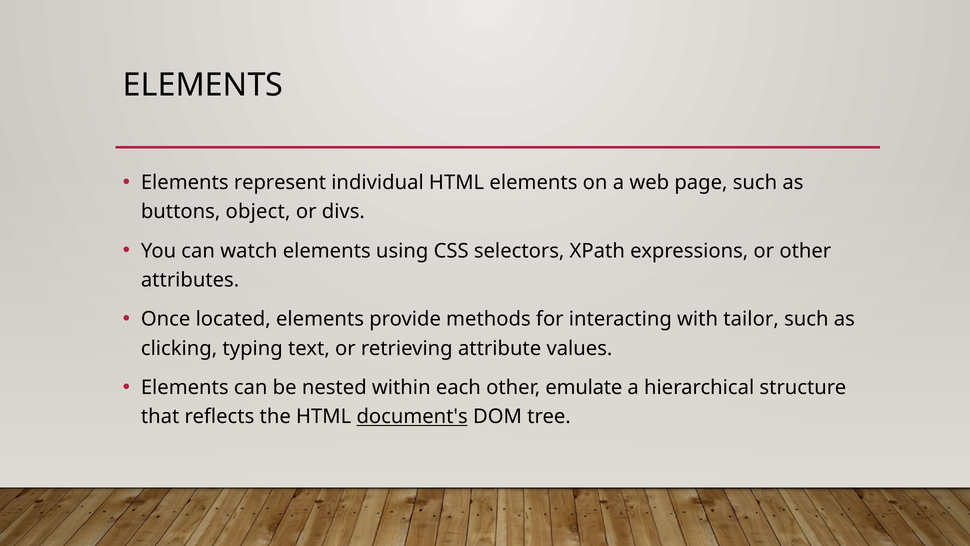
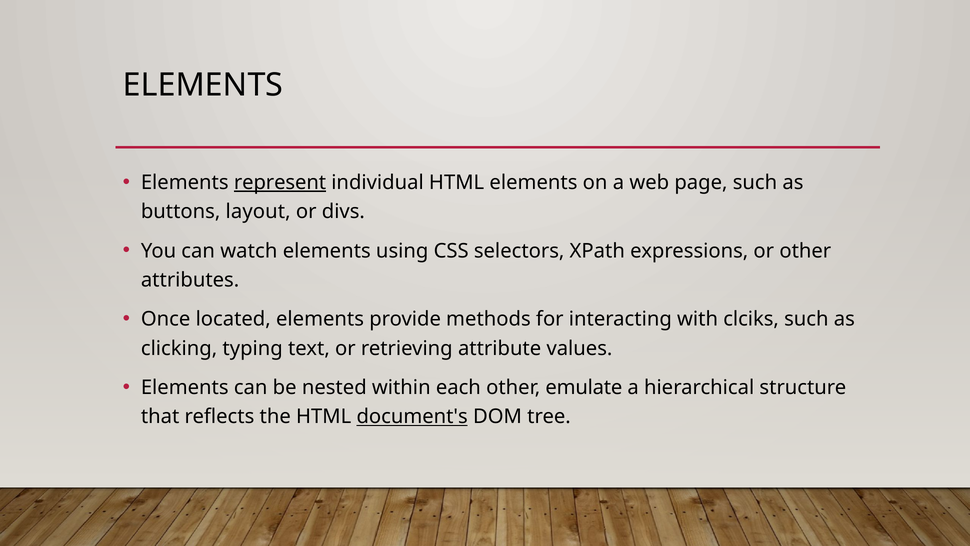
represent underline: none -> present
object: object -> layout
tailor: tailor -> clciks
